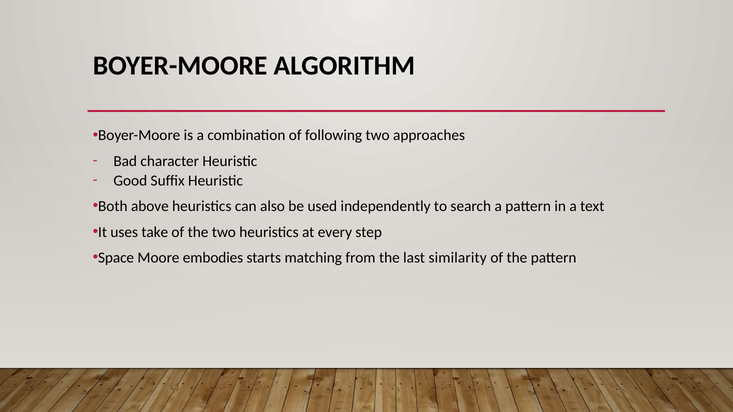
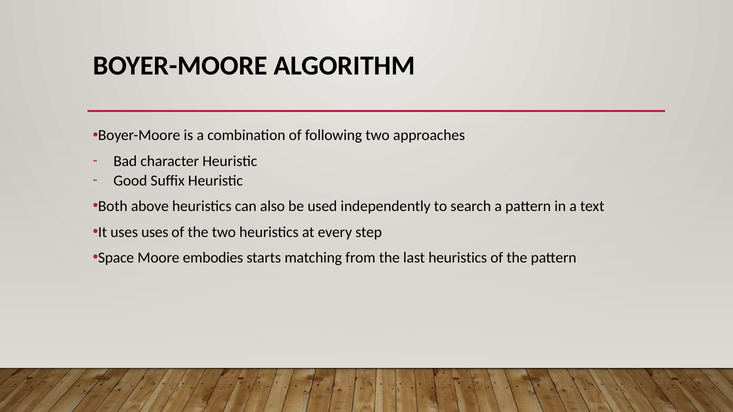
uses take: take -> uses
last similarity: similarity -> heuristics
